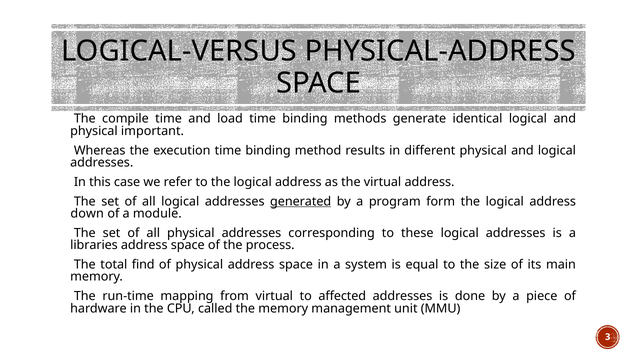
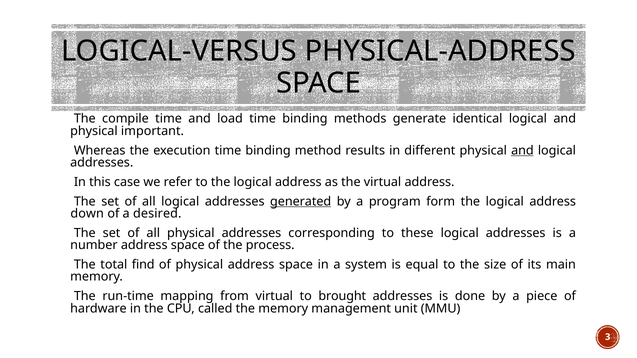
and at (522, 151) underline: none -> present
module: module -> desired
libraries: libraries -> number
affected: affected -> brought
